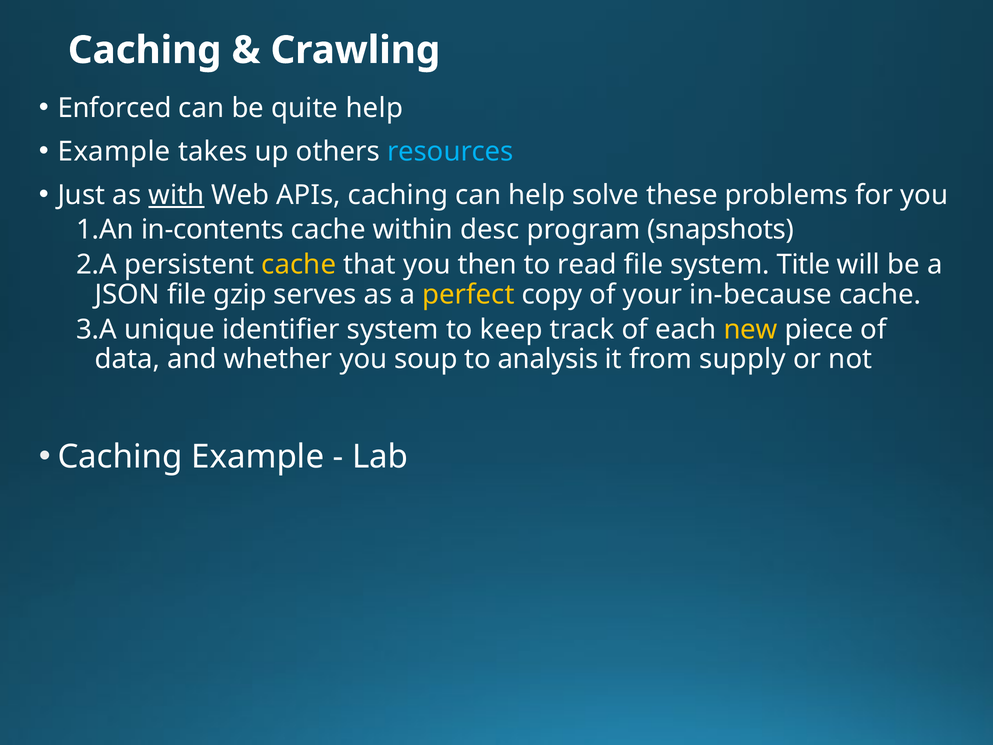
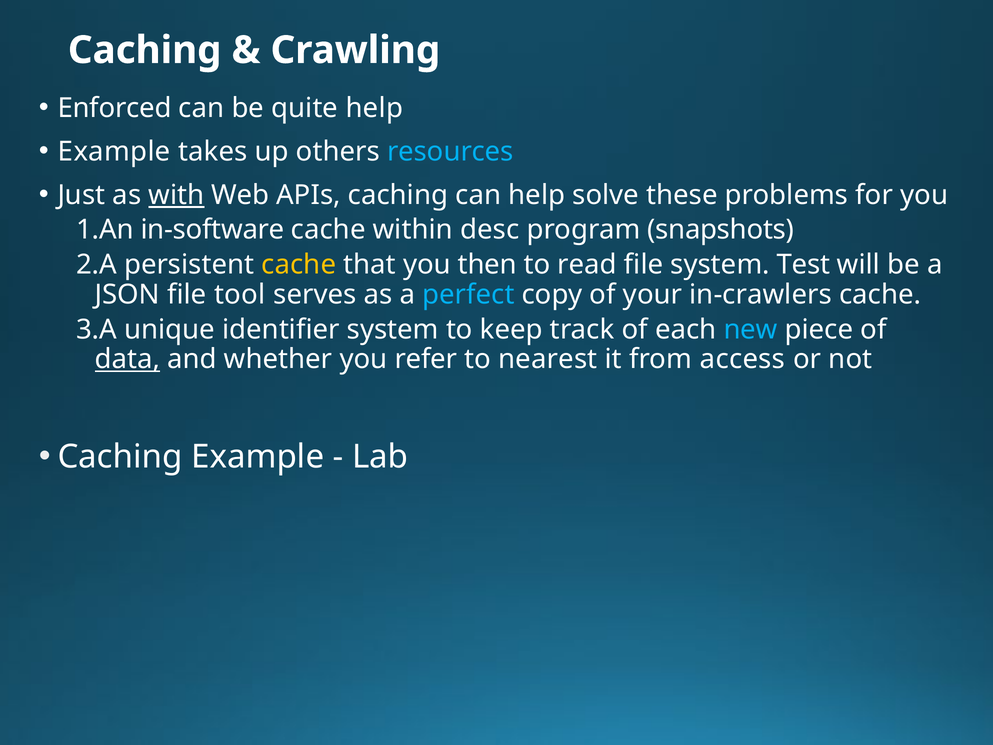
in-contents: in-contents -> in-software
Title: Title -> Test
gzip: gzip -> tool
perfect colour: yellow -> light blue
in-because: in-because -> in-crawlers
new colour: yellow -> light blue
data underline: none -> present
soup: soup -> refer
analysis: analysis -> nearest
supply: supply -> access
